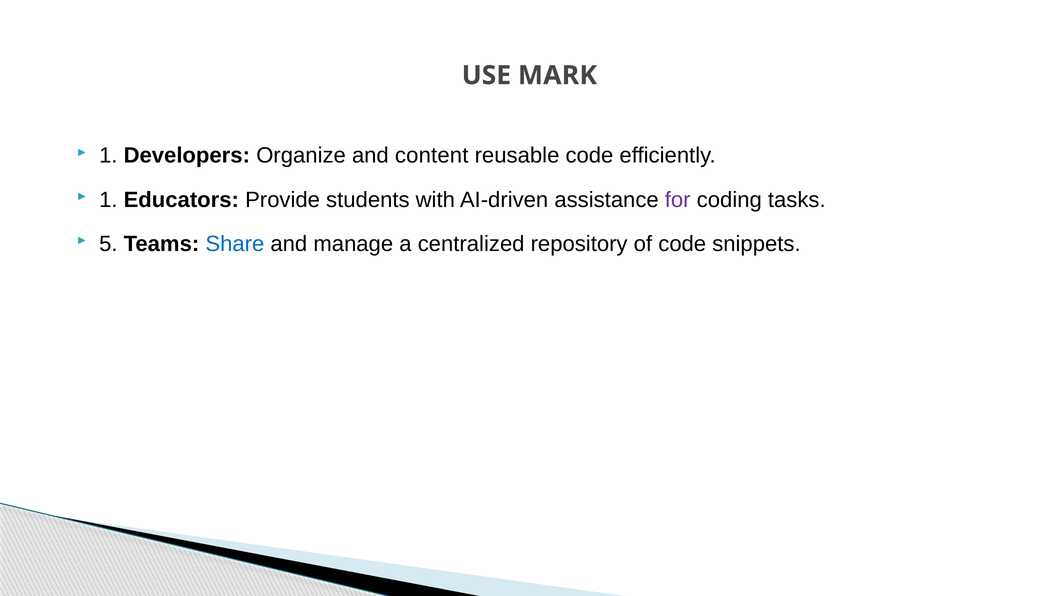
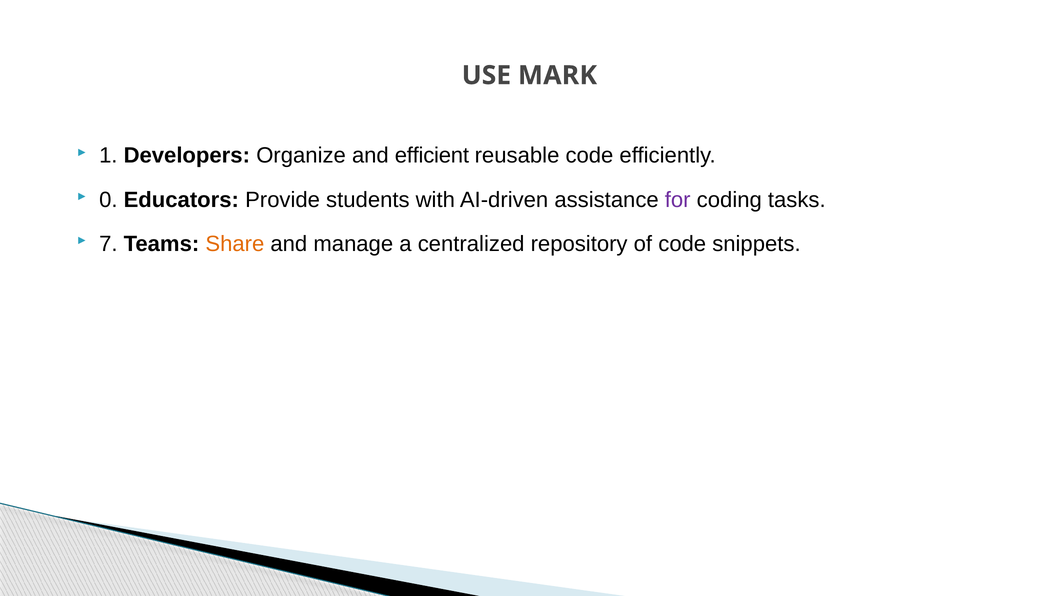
content: content -> efficient
1 at (108, 200): 1 -> 0
5: 5 -> 7
Share colour: blue -> orange
